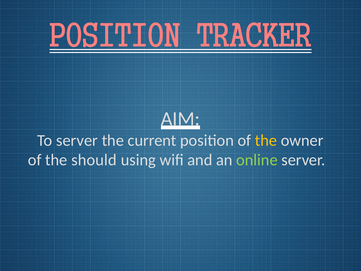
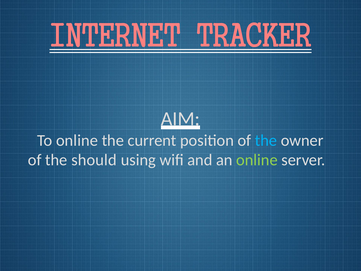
POSITION at (115, 36): POSITION -> INTERNET
To server: server -> online
the at (266, 140) colour: yellow -> light blue
